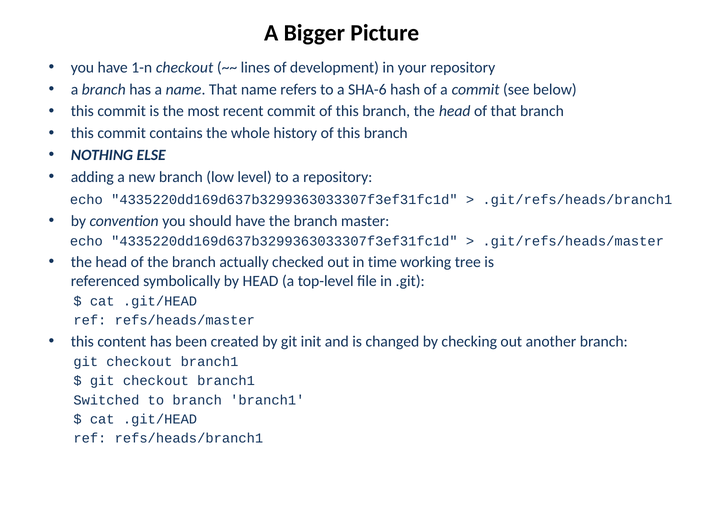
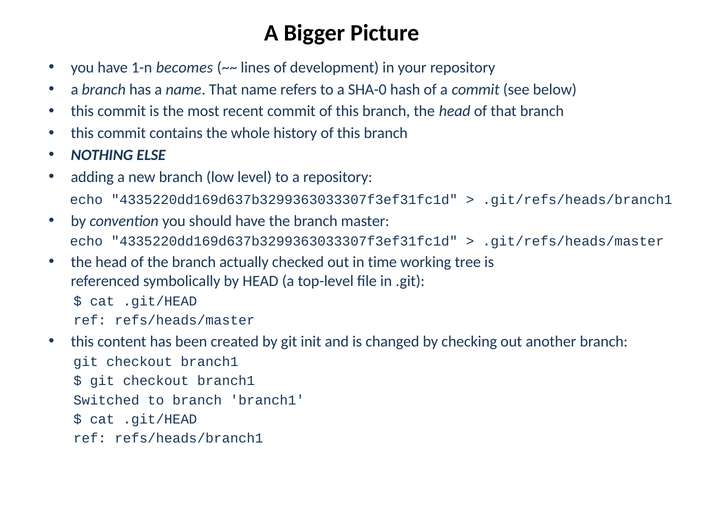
1-n checkout: checkout -> becomes
SHA-6: SHA-6 -> SHA-0
